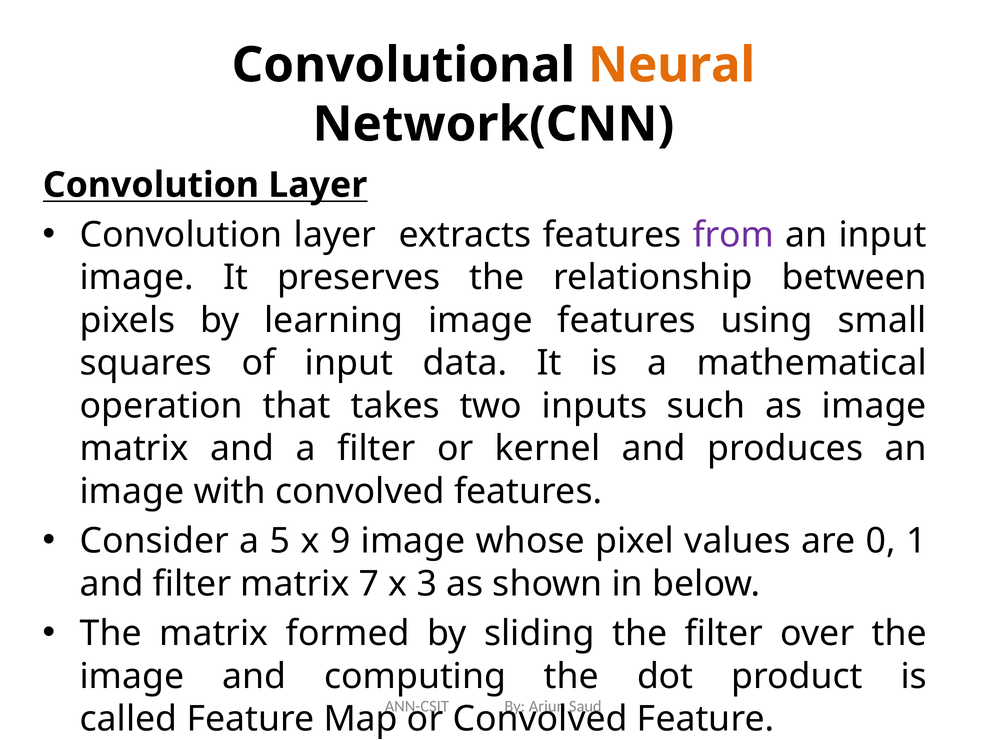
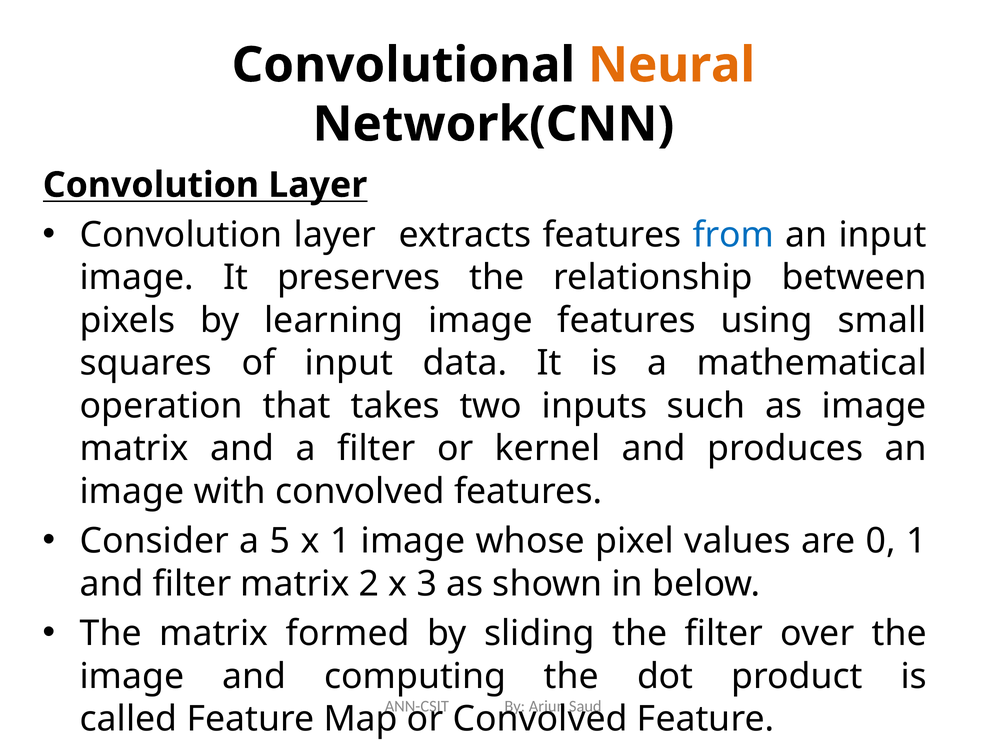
from colour: purple -> blue
x 9: 9 -> 1
7: 7 -> 2
